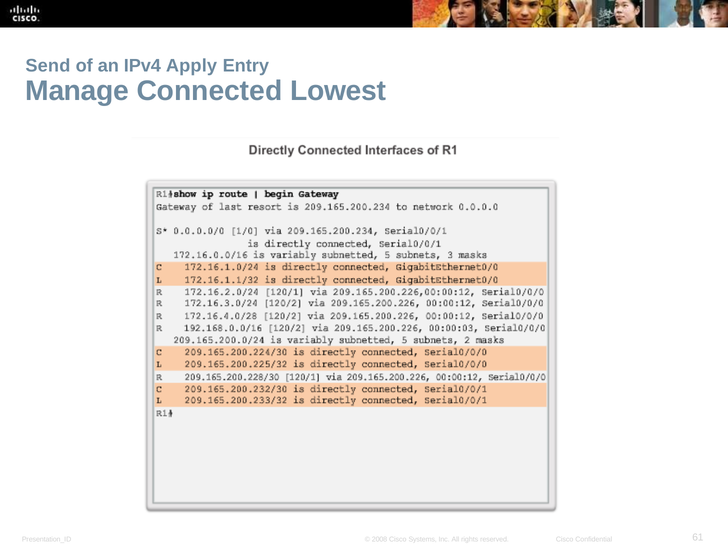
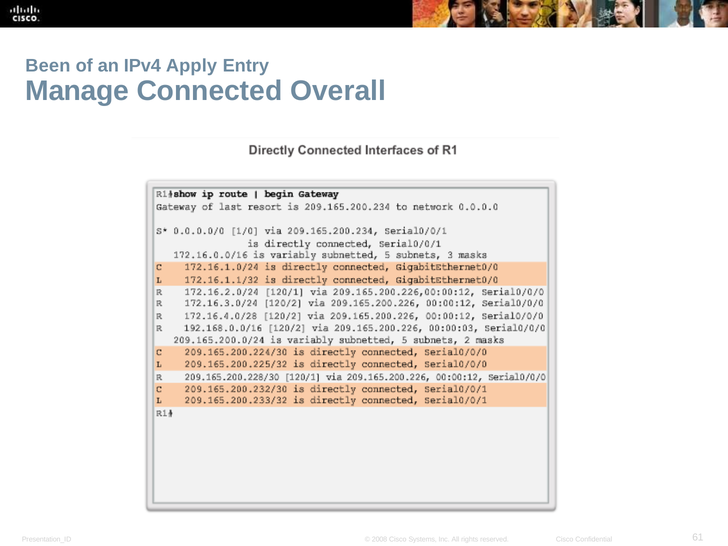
Send: Send -> Been
Lowest: Lowest -> Overall
